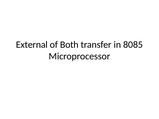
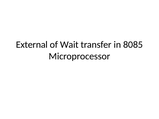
Both: Both -> Wait
